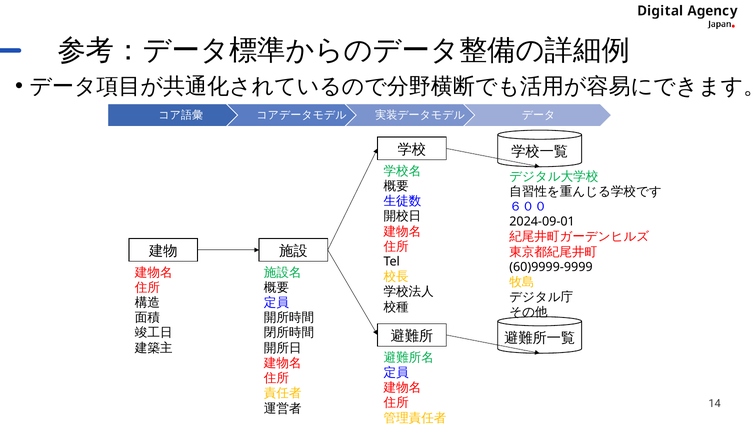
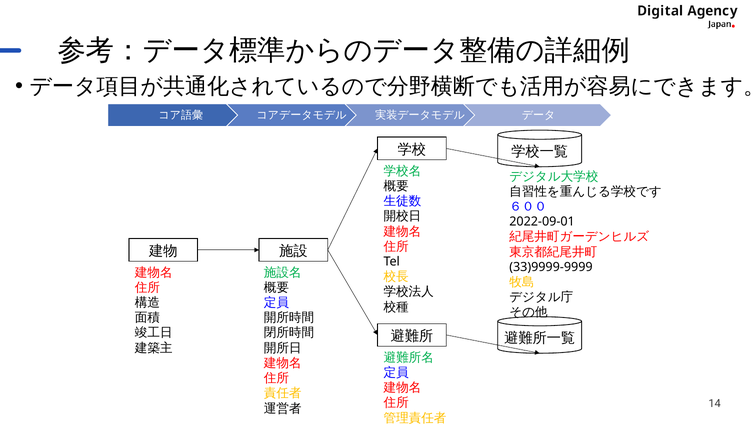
2024-09-01: 2024-09-01 -> 2022-09-01
60)9999-9999: 60)9999-9999 -> 33)9999-9999
